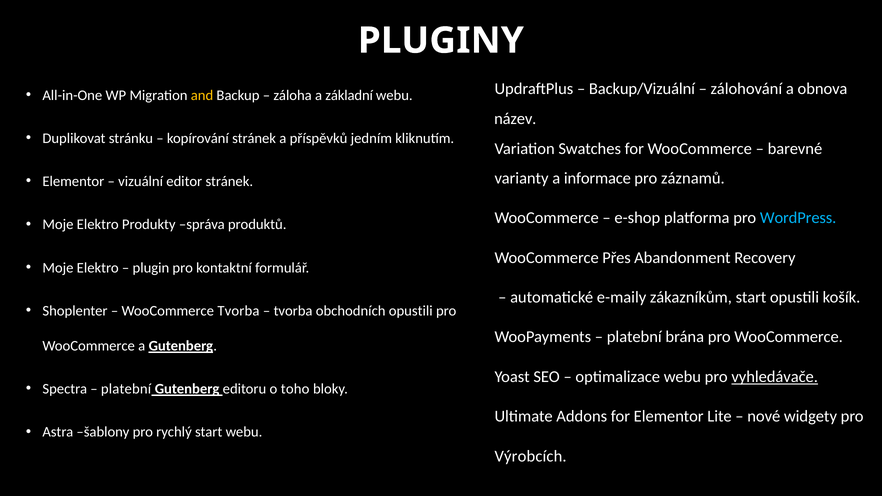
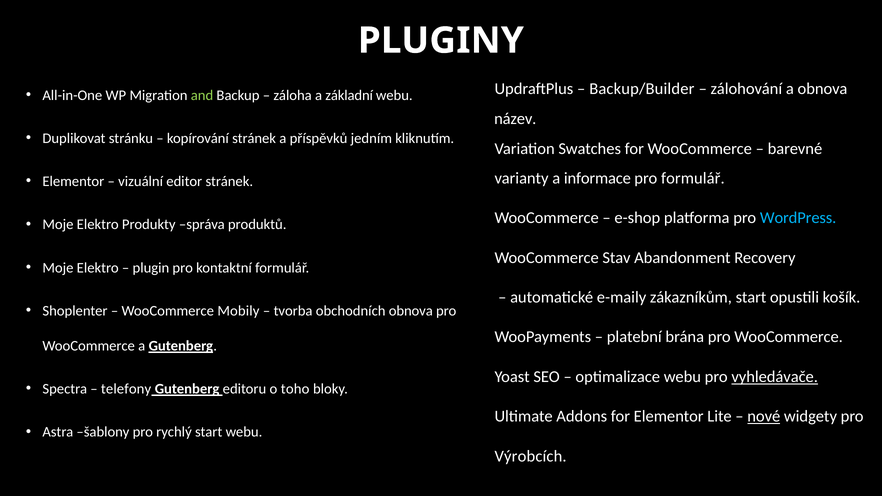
Backup/Vizuální: Backup/Vizuální -> Backup/Builder
and colour: yellow -> light green
pro záznamů: záznamů -> formulář
Přes: Přes -> Stav
WooCommerce Tvorba: Tvorba -> Mobily
obchodních opustili: opustili -> obnova
platební at (126, 389): platební -> telefony
nové underline: none -> present
